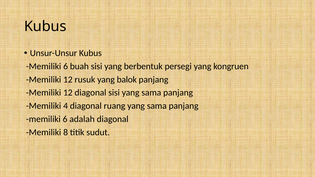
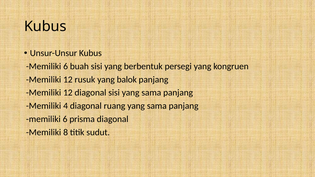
adalah: adalah -> prisma
